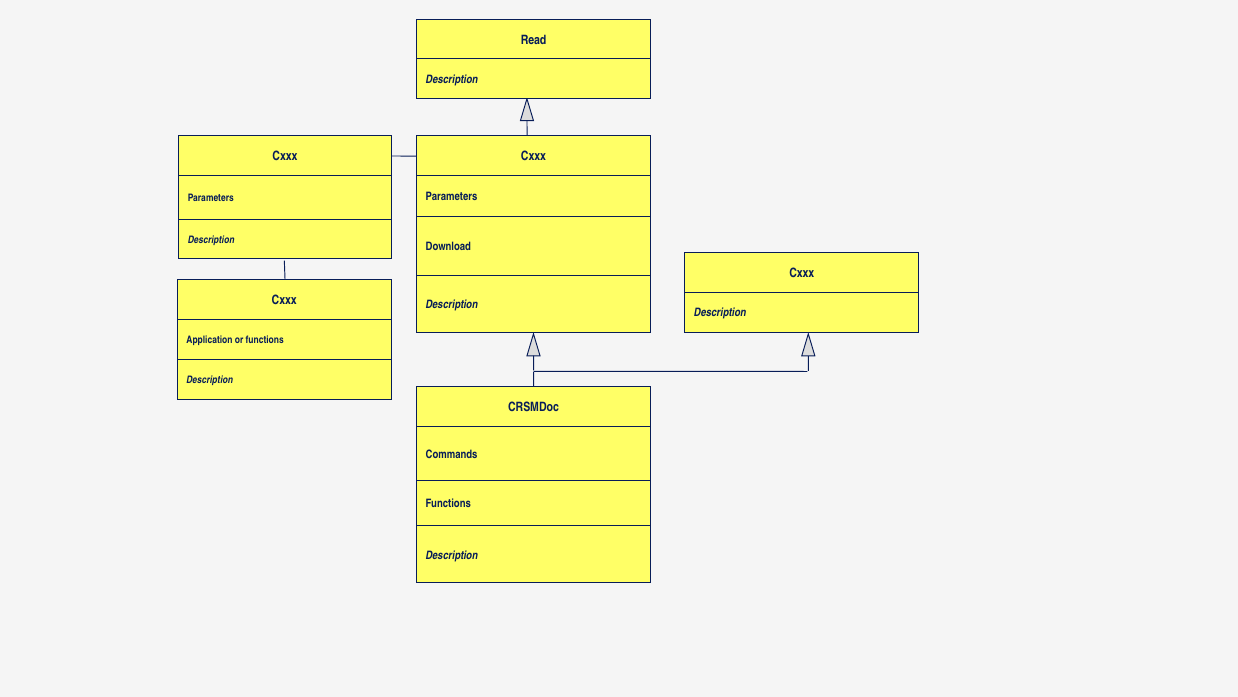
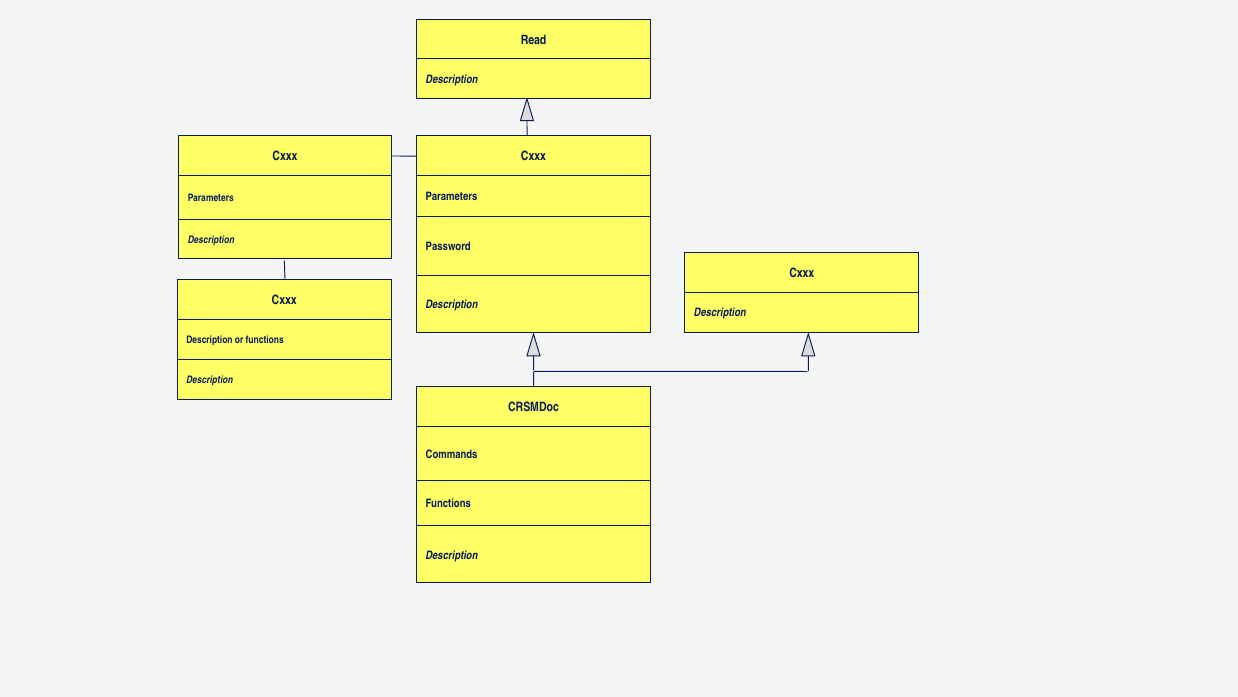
Download: Download -> Password
Application at (209, 340): Application -> Description
